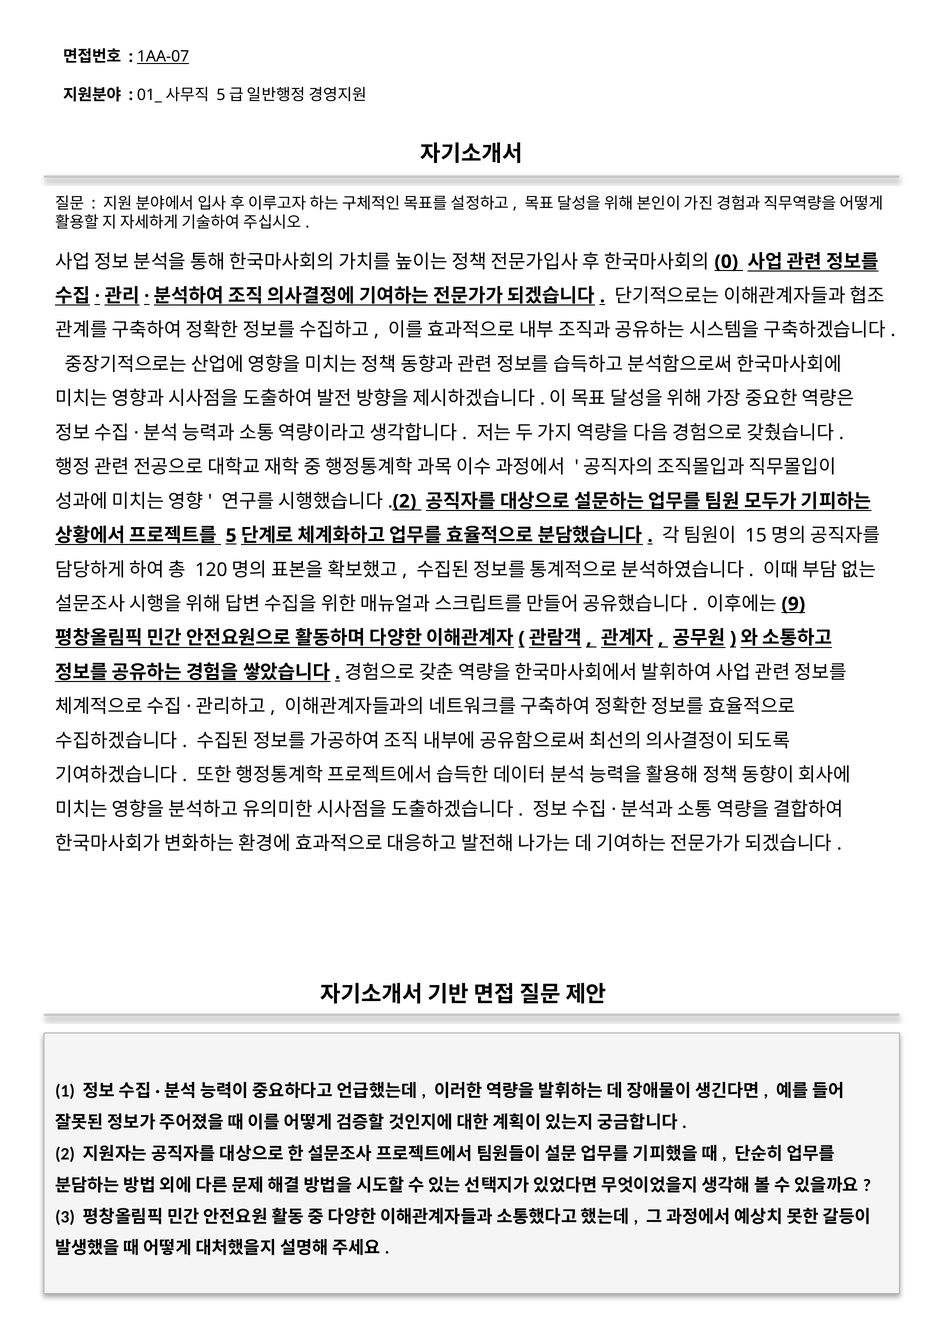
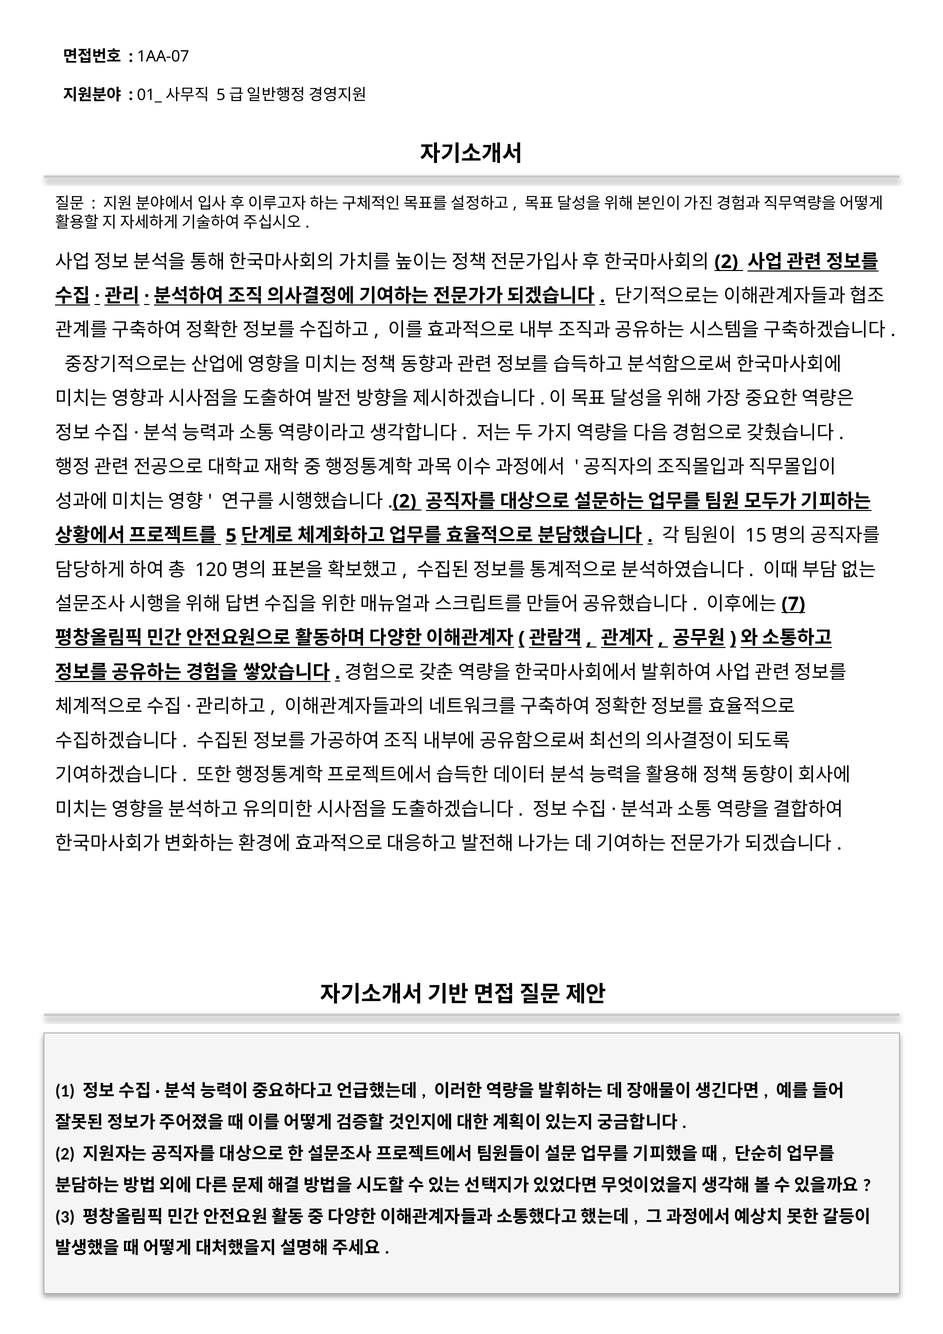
1AA-07 underline: present -> none
0 at (726, 262): 0 -> 2
9: 9 -> 7
